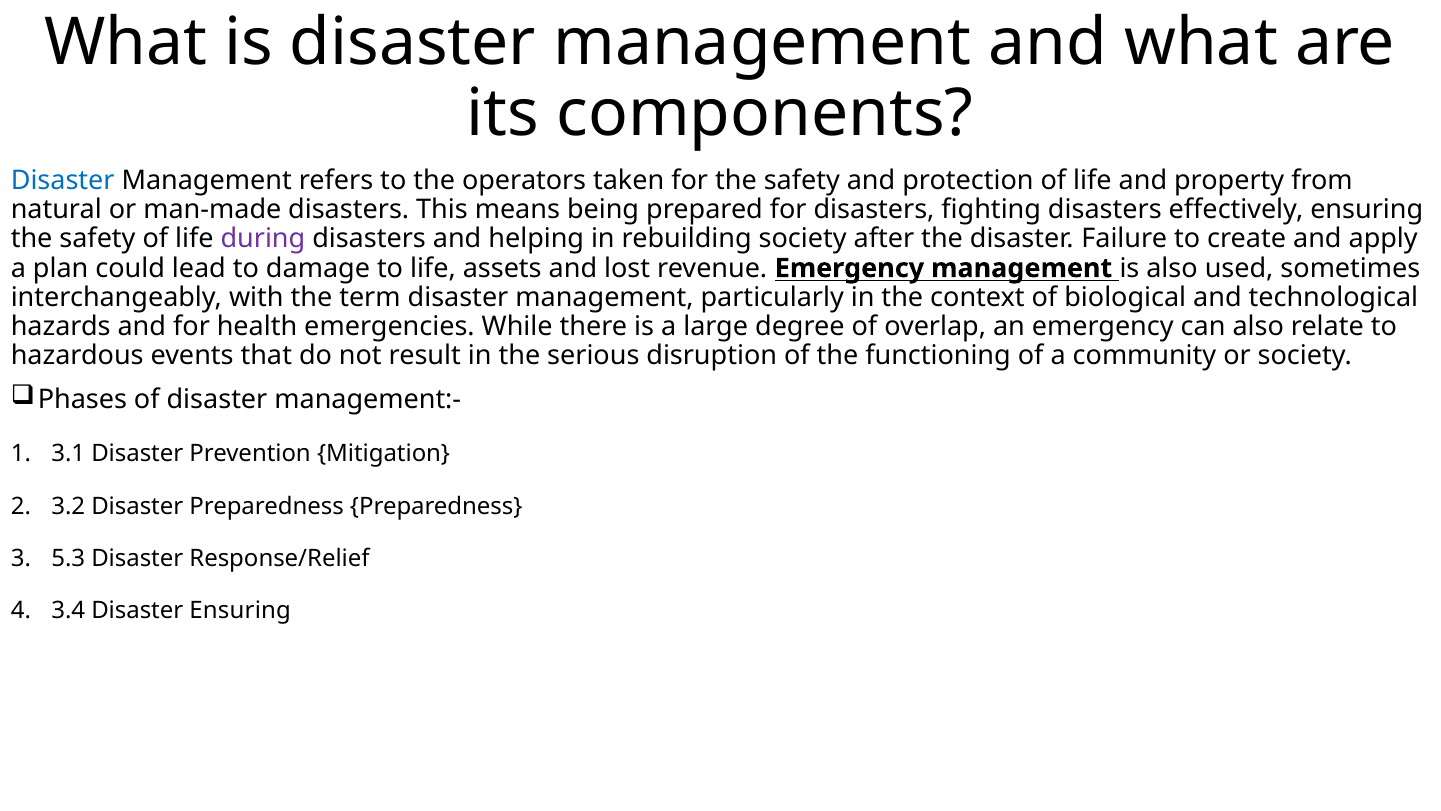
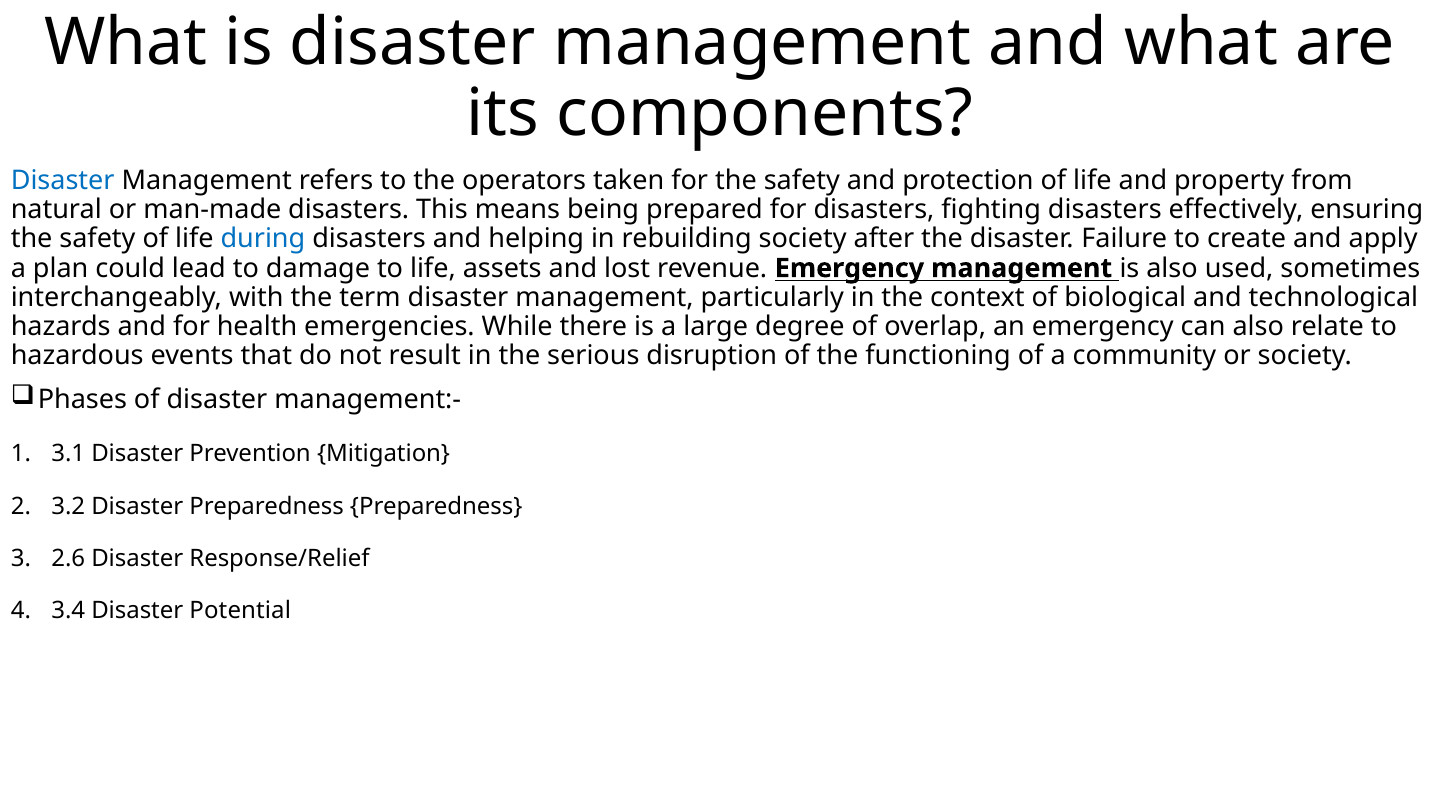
during colour: purple -> blue
5.3: 5.3 -> 2.6
Disaster Ensuring: Ensuring -> Potential
